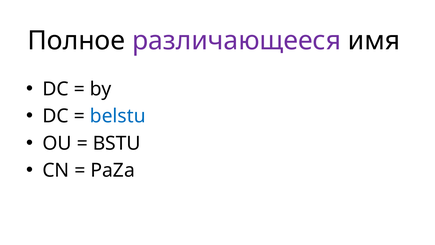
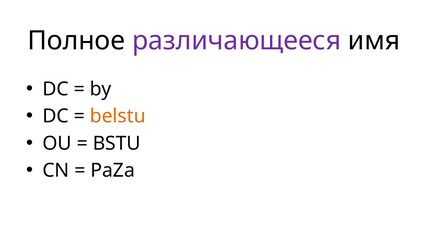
belstu colour: blue -> orange
